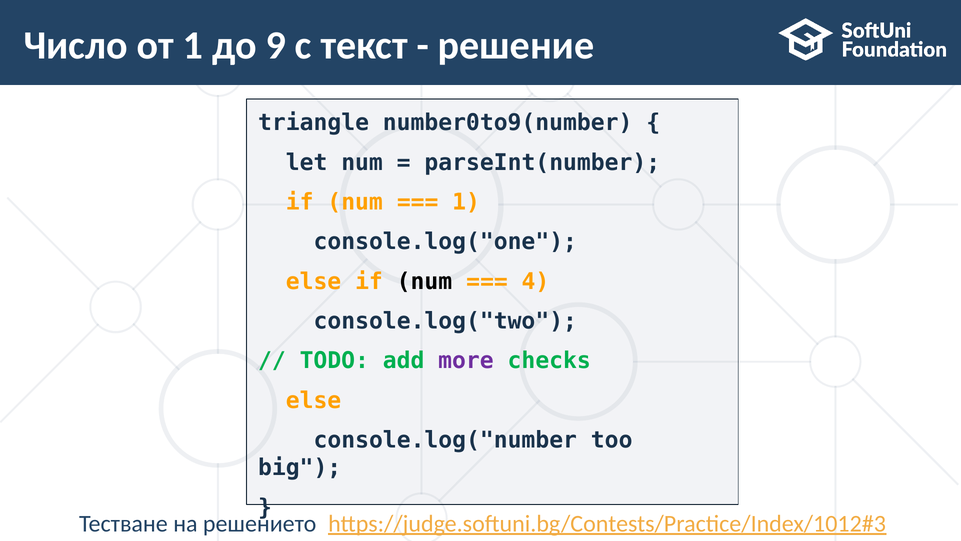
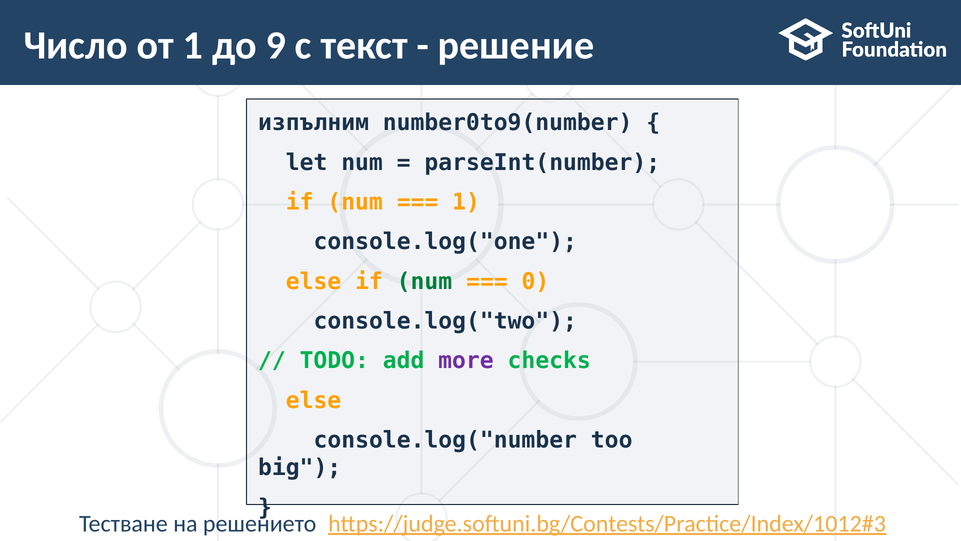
triangle: triangle -> изпълним
num at (424, 281) colour: black -> green
4: 4 -> 0
